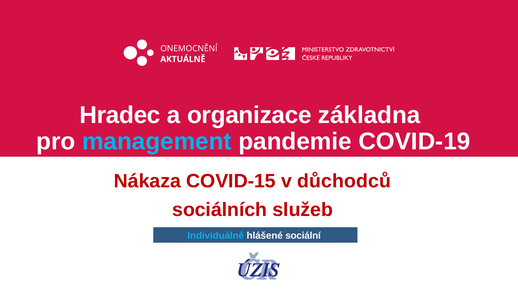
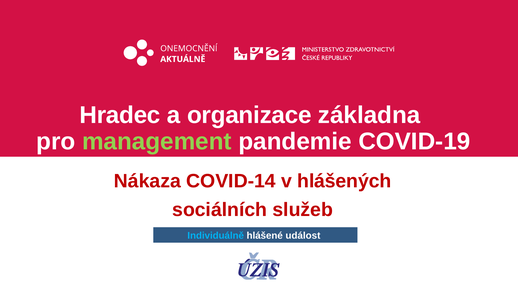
management colour: light blue -> light green
COVID-15: COVID-15 -> COVID-14
důchodců: důchodců -> hlášených
sociální: sociální -> událost
